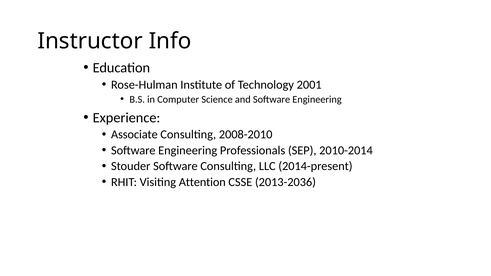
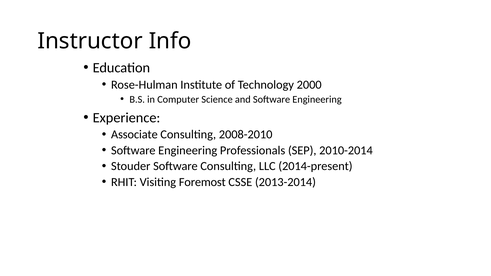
2001: 2001 -> 2000
Attention: Attention -> Foremost
2013-2036: 2013-2036 -> 2013-2014
